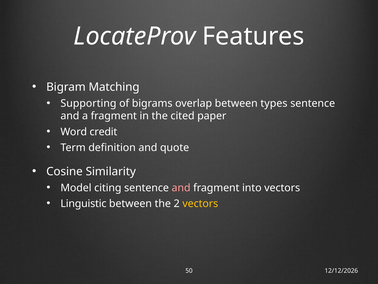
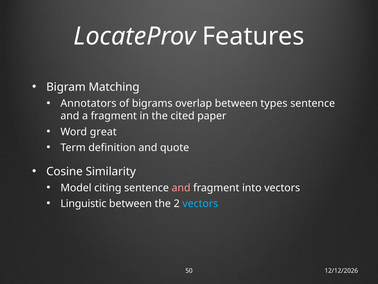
Supporting: Supporting -> Annotators
credit: credit -> great
vectors at (200, 203) colour: yellow -> light blue
